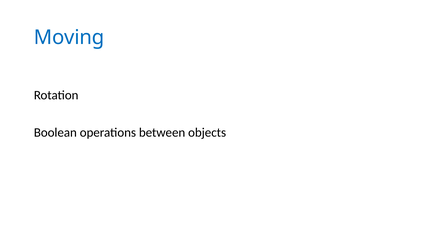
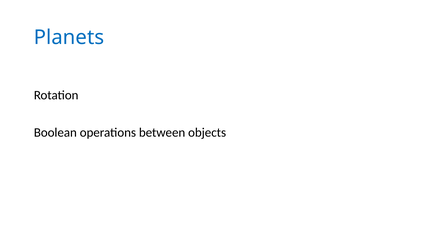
Moving: Moving -> Planets
